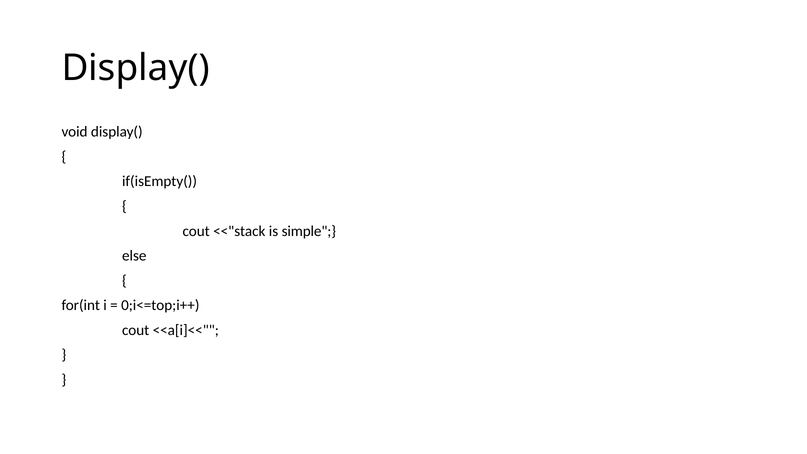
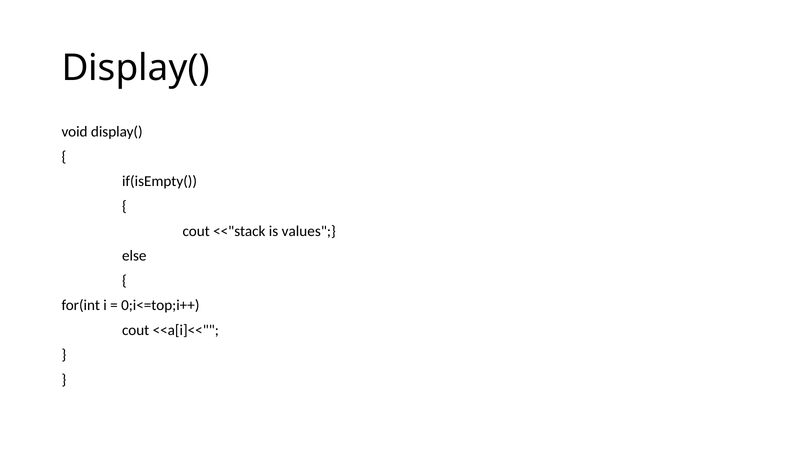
simple: simple -> values
